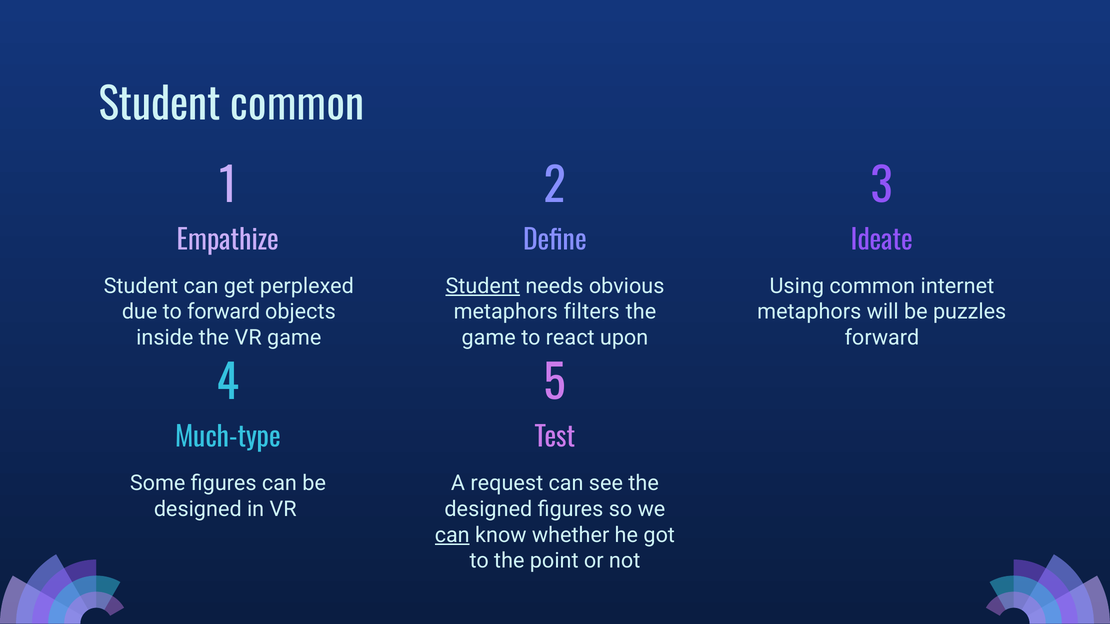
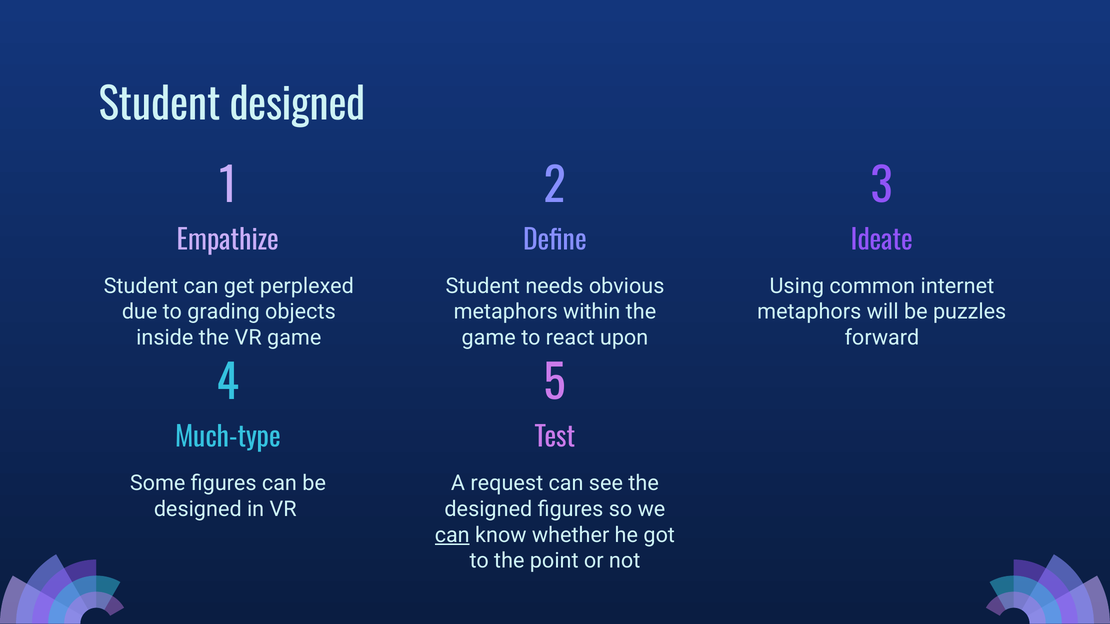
Student common: common -> designed
Student at (483, 286) underline: present -> none
to forward: forward -> grading
filters: filters -> within
